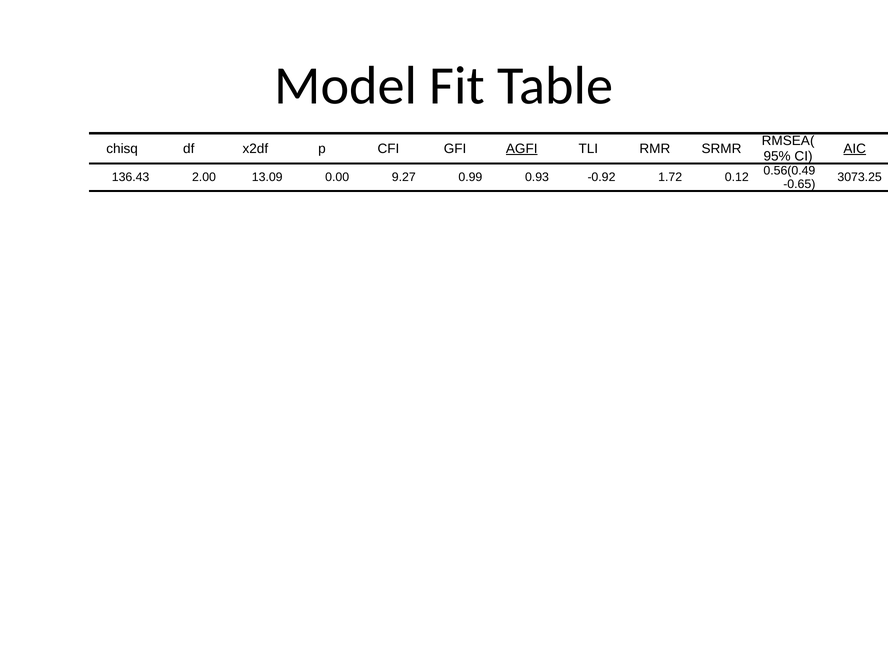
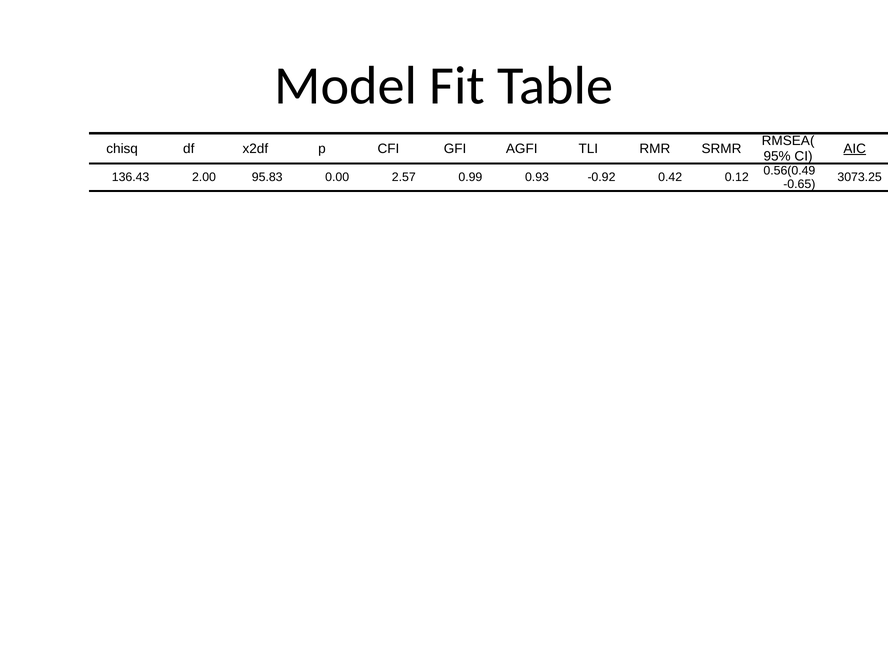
AGFI underline: present -> none
13.09: 13.09 -> 95.83
9.27: 9.27 -> 2.57
1.72: 1.72 -> 0.42
